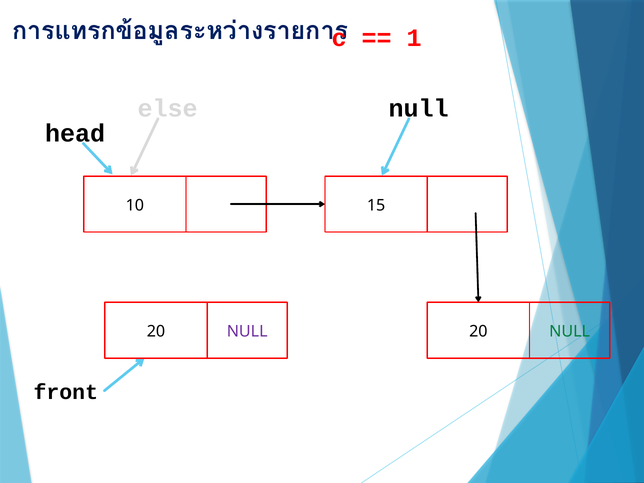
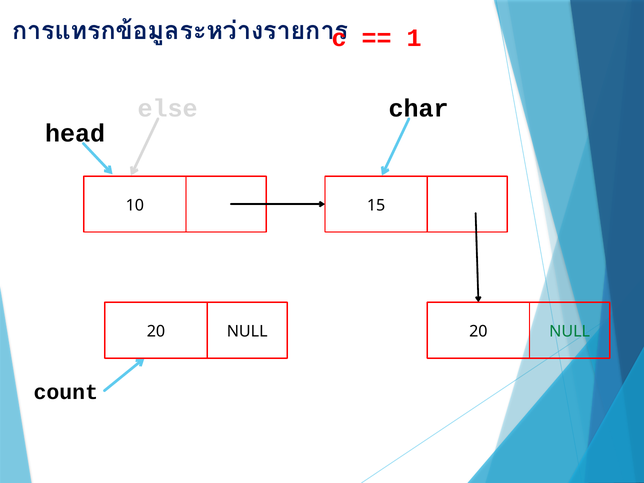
null at (419, 108): null -> char
NULL at (247, 331) colour: purple -> black
front: front -> count
